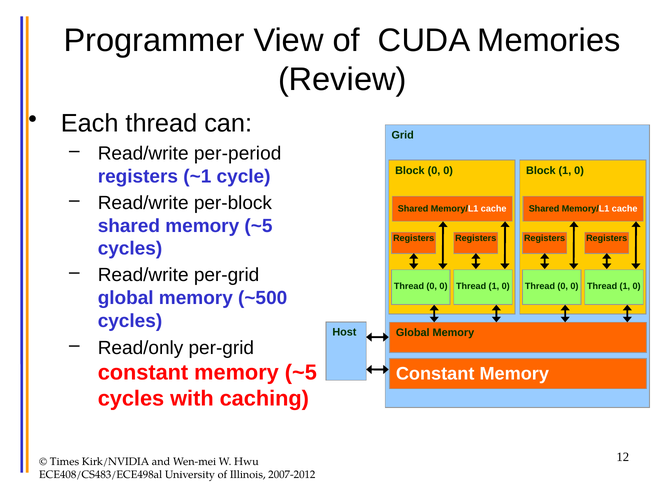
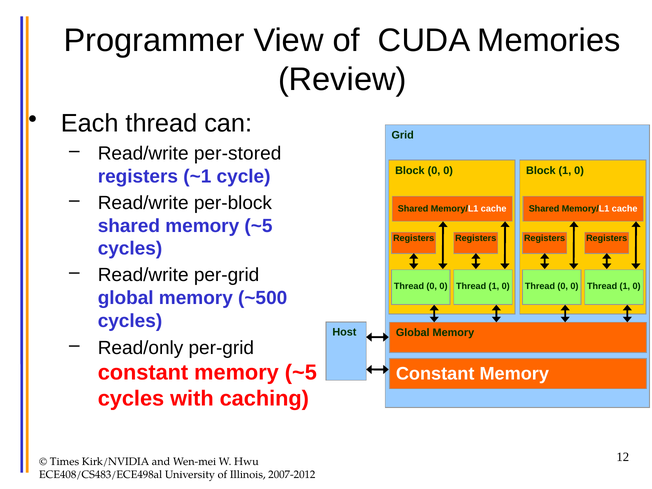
per-period: per-period -> per-stored
